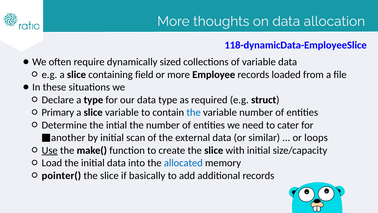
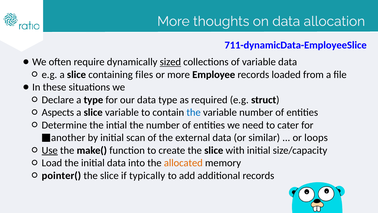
118-dynamicData-EmployeeSlice: 118-dynamicData-EmployeeSlice -> 711-dynamicData-EmployeeSlice
sized underline: none -> present
field: field -> files
Primary: Primary -> Aspects
allocated colour: blue -> orange
basically: basically -> typically
